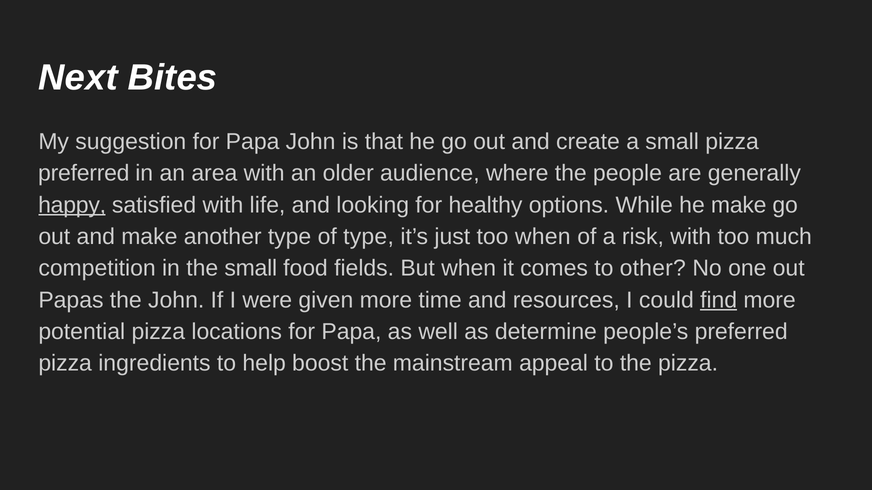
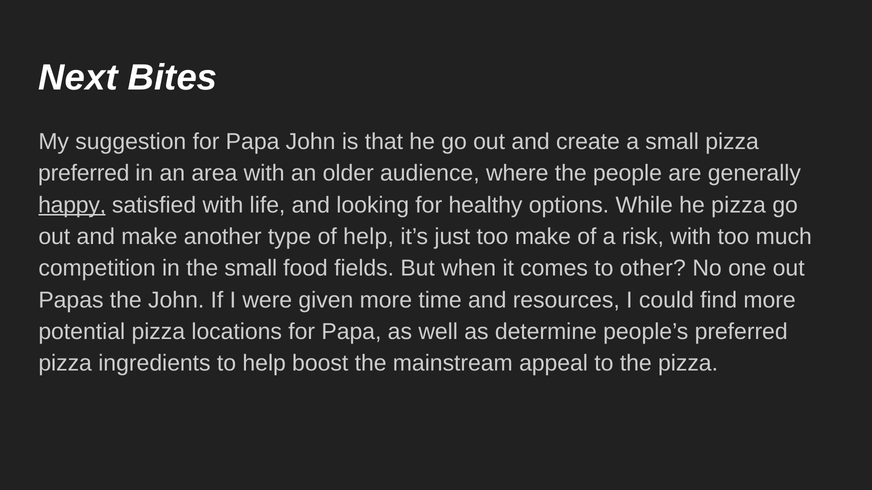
he make: make -> pizza
of type: type -> help
too when: when -> make
find underline: present -> none
